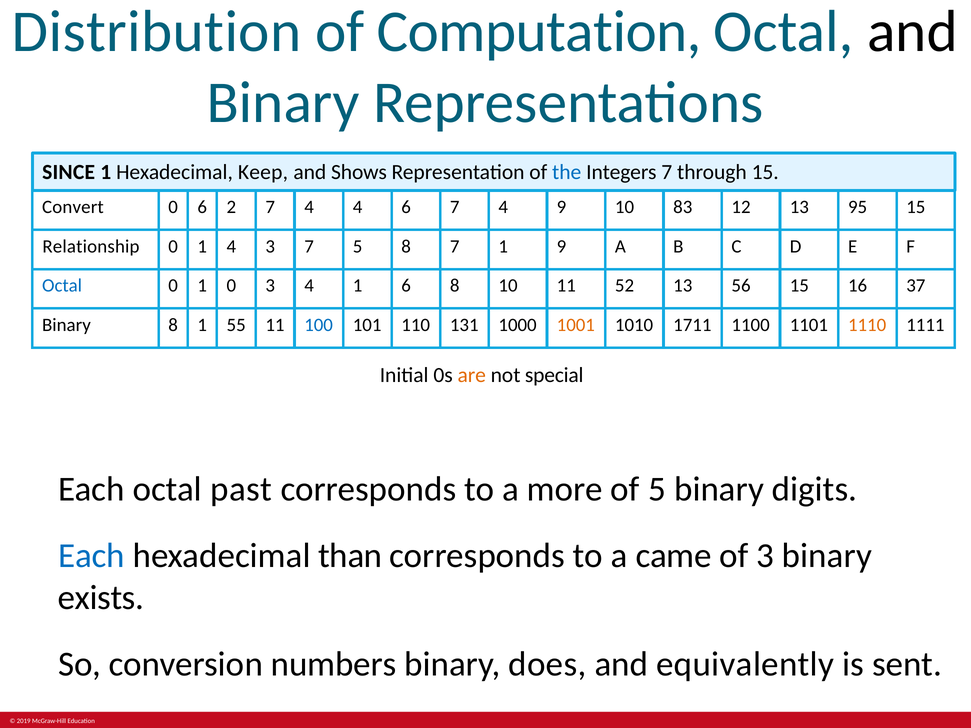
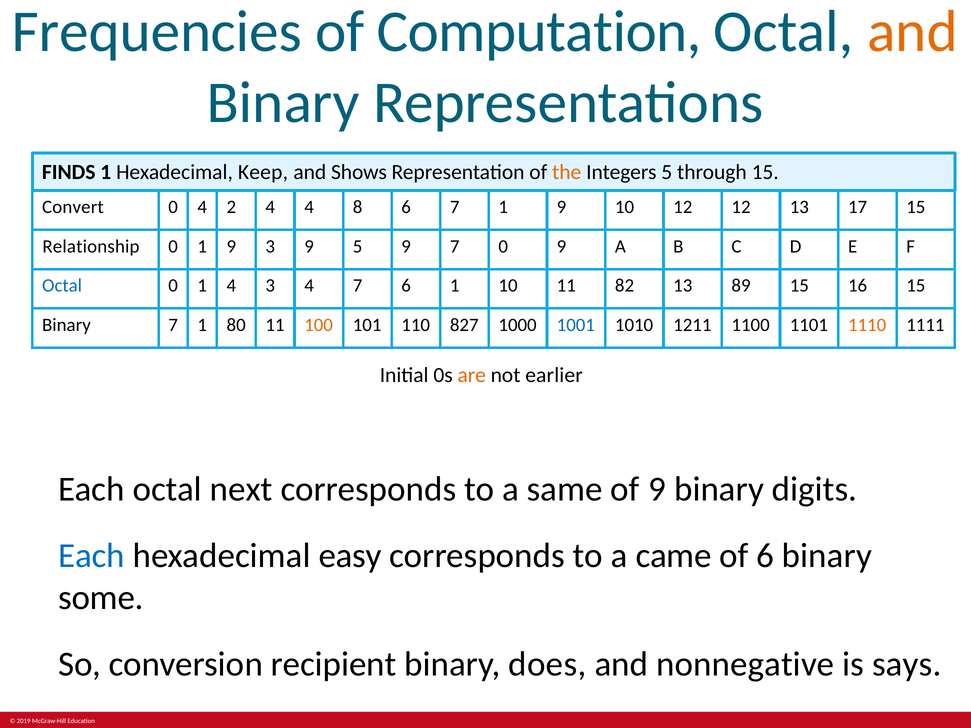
Distribution: Distribution -> Frequencies
and at (912, 32) colour: black -> orange
SINCE: SINCE -> FINDS
the colour: blue -> orange
Integers 7: 7 -> 5
0 6: 6 -> 4
2 7: 7 -> 4
4 4: 4 -> 8
6 7 4: 4 -> 1
10 83: 83 -> 12
95: 95 -> 17
0 1 4: 4 -> 9
3 7: 7 -> 9
5 8: 8 -> 9
7 1: 1 -> 0
1 0: 0 -> 4
4 1: 1 -> 7
6 8: 8 -> 1
52: 52 -> 82
56: 56 -> 89
16 37: 37 -> 15
Binary 8: 8 -> 7
55: 55 -> 80
100 colour: blue -> orange
131: 131 -> 827
1001 colour: orange -> blue
1711: 1711 -> 1211
special: special -> earlier
past: past -> next
more: more -> same
of 5: 5 -> 9
than: than -> easy
of 3: 3 -> 6
exists: exists -> some
numbers: numbers -> recipient
equivalently: equivalently -> nonnegative
sent: sent -> says
